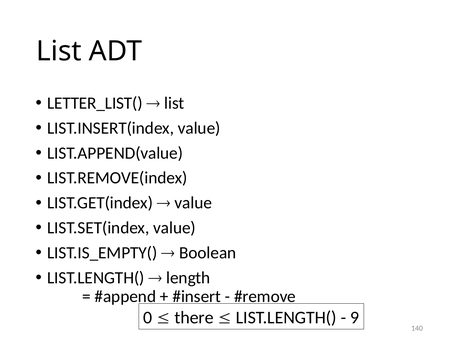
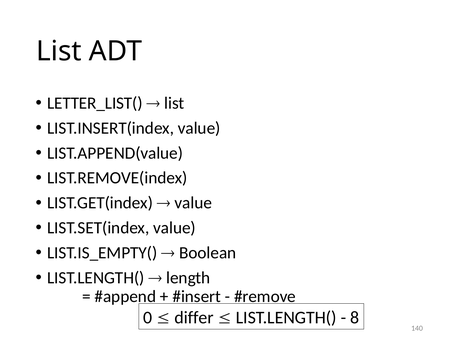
there: there -> differ
9: 9 -> 8
